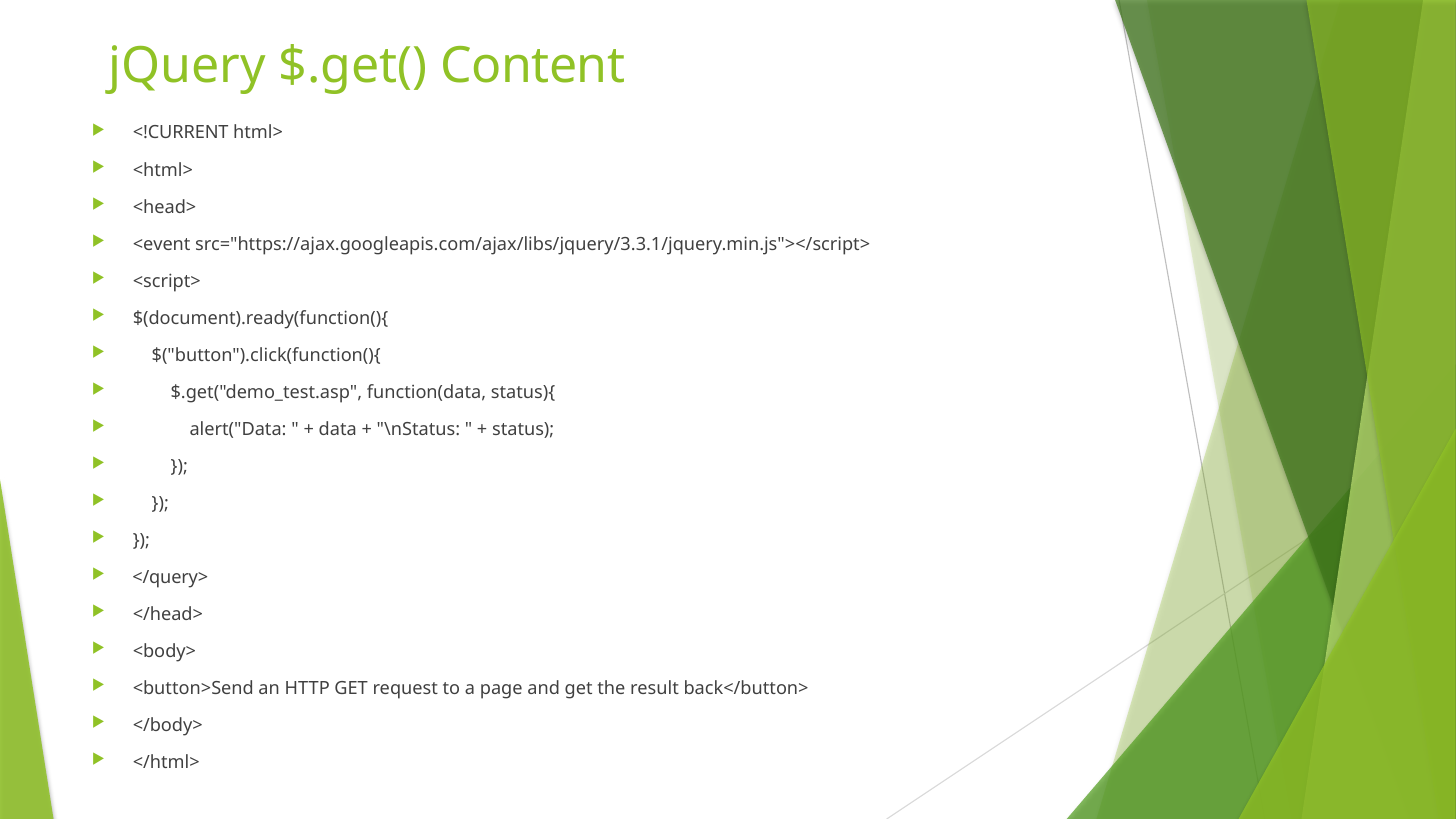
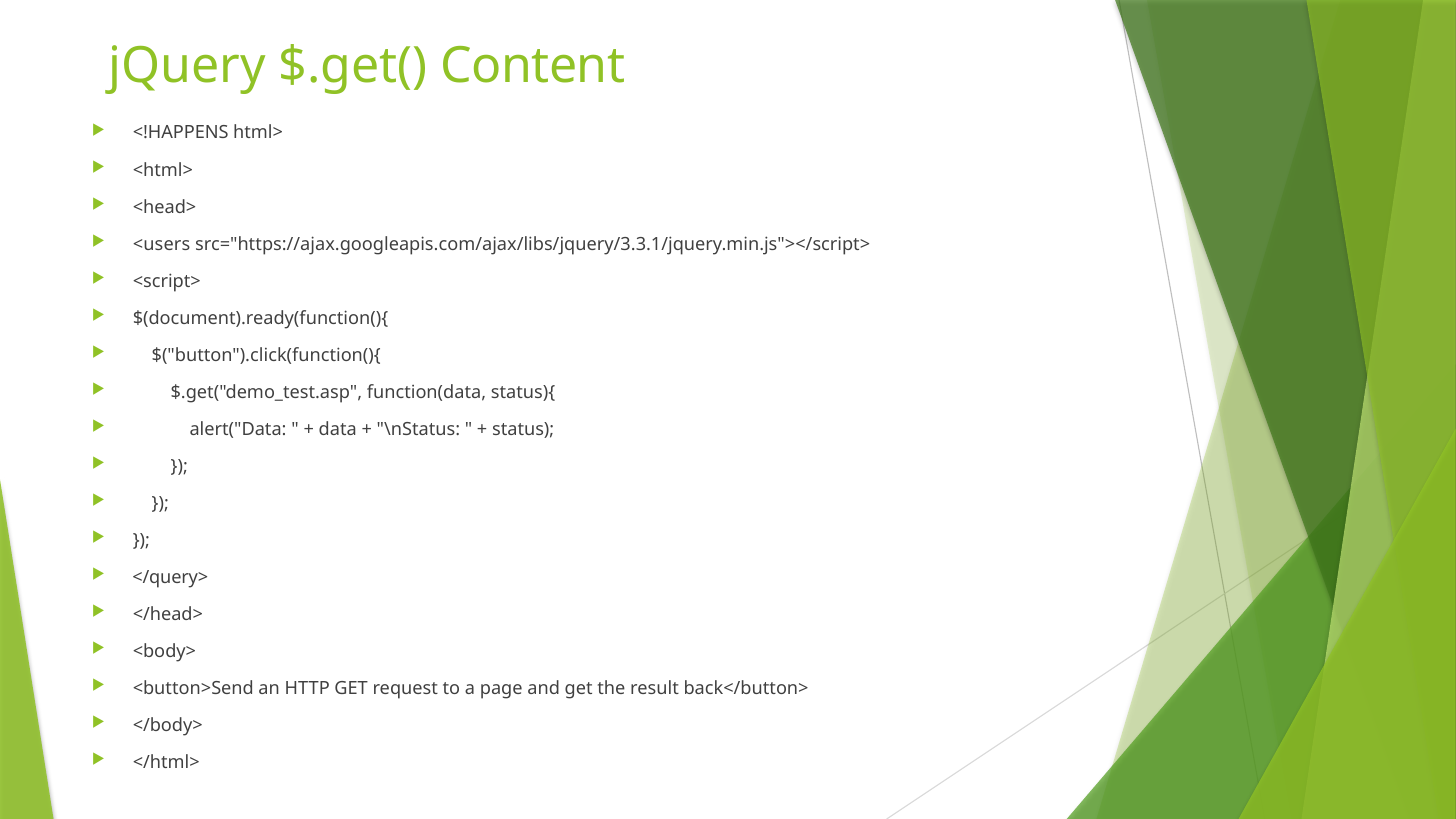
<!CURRENT: <!CURRENT -> <!HAPPENS
<event: <event -> <users
